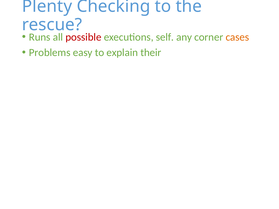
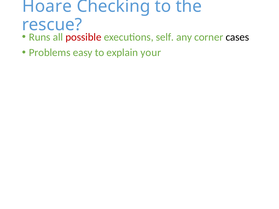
Plenty: Plenty -> Hoare
cases colour: orange -> black
their: their -> your
